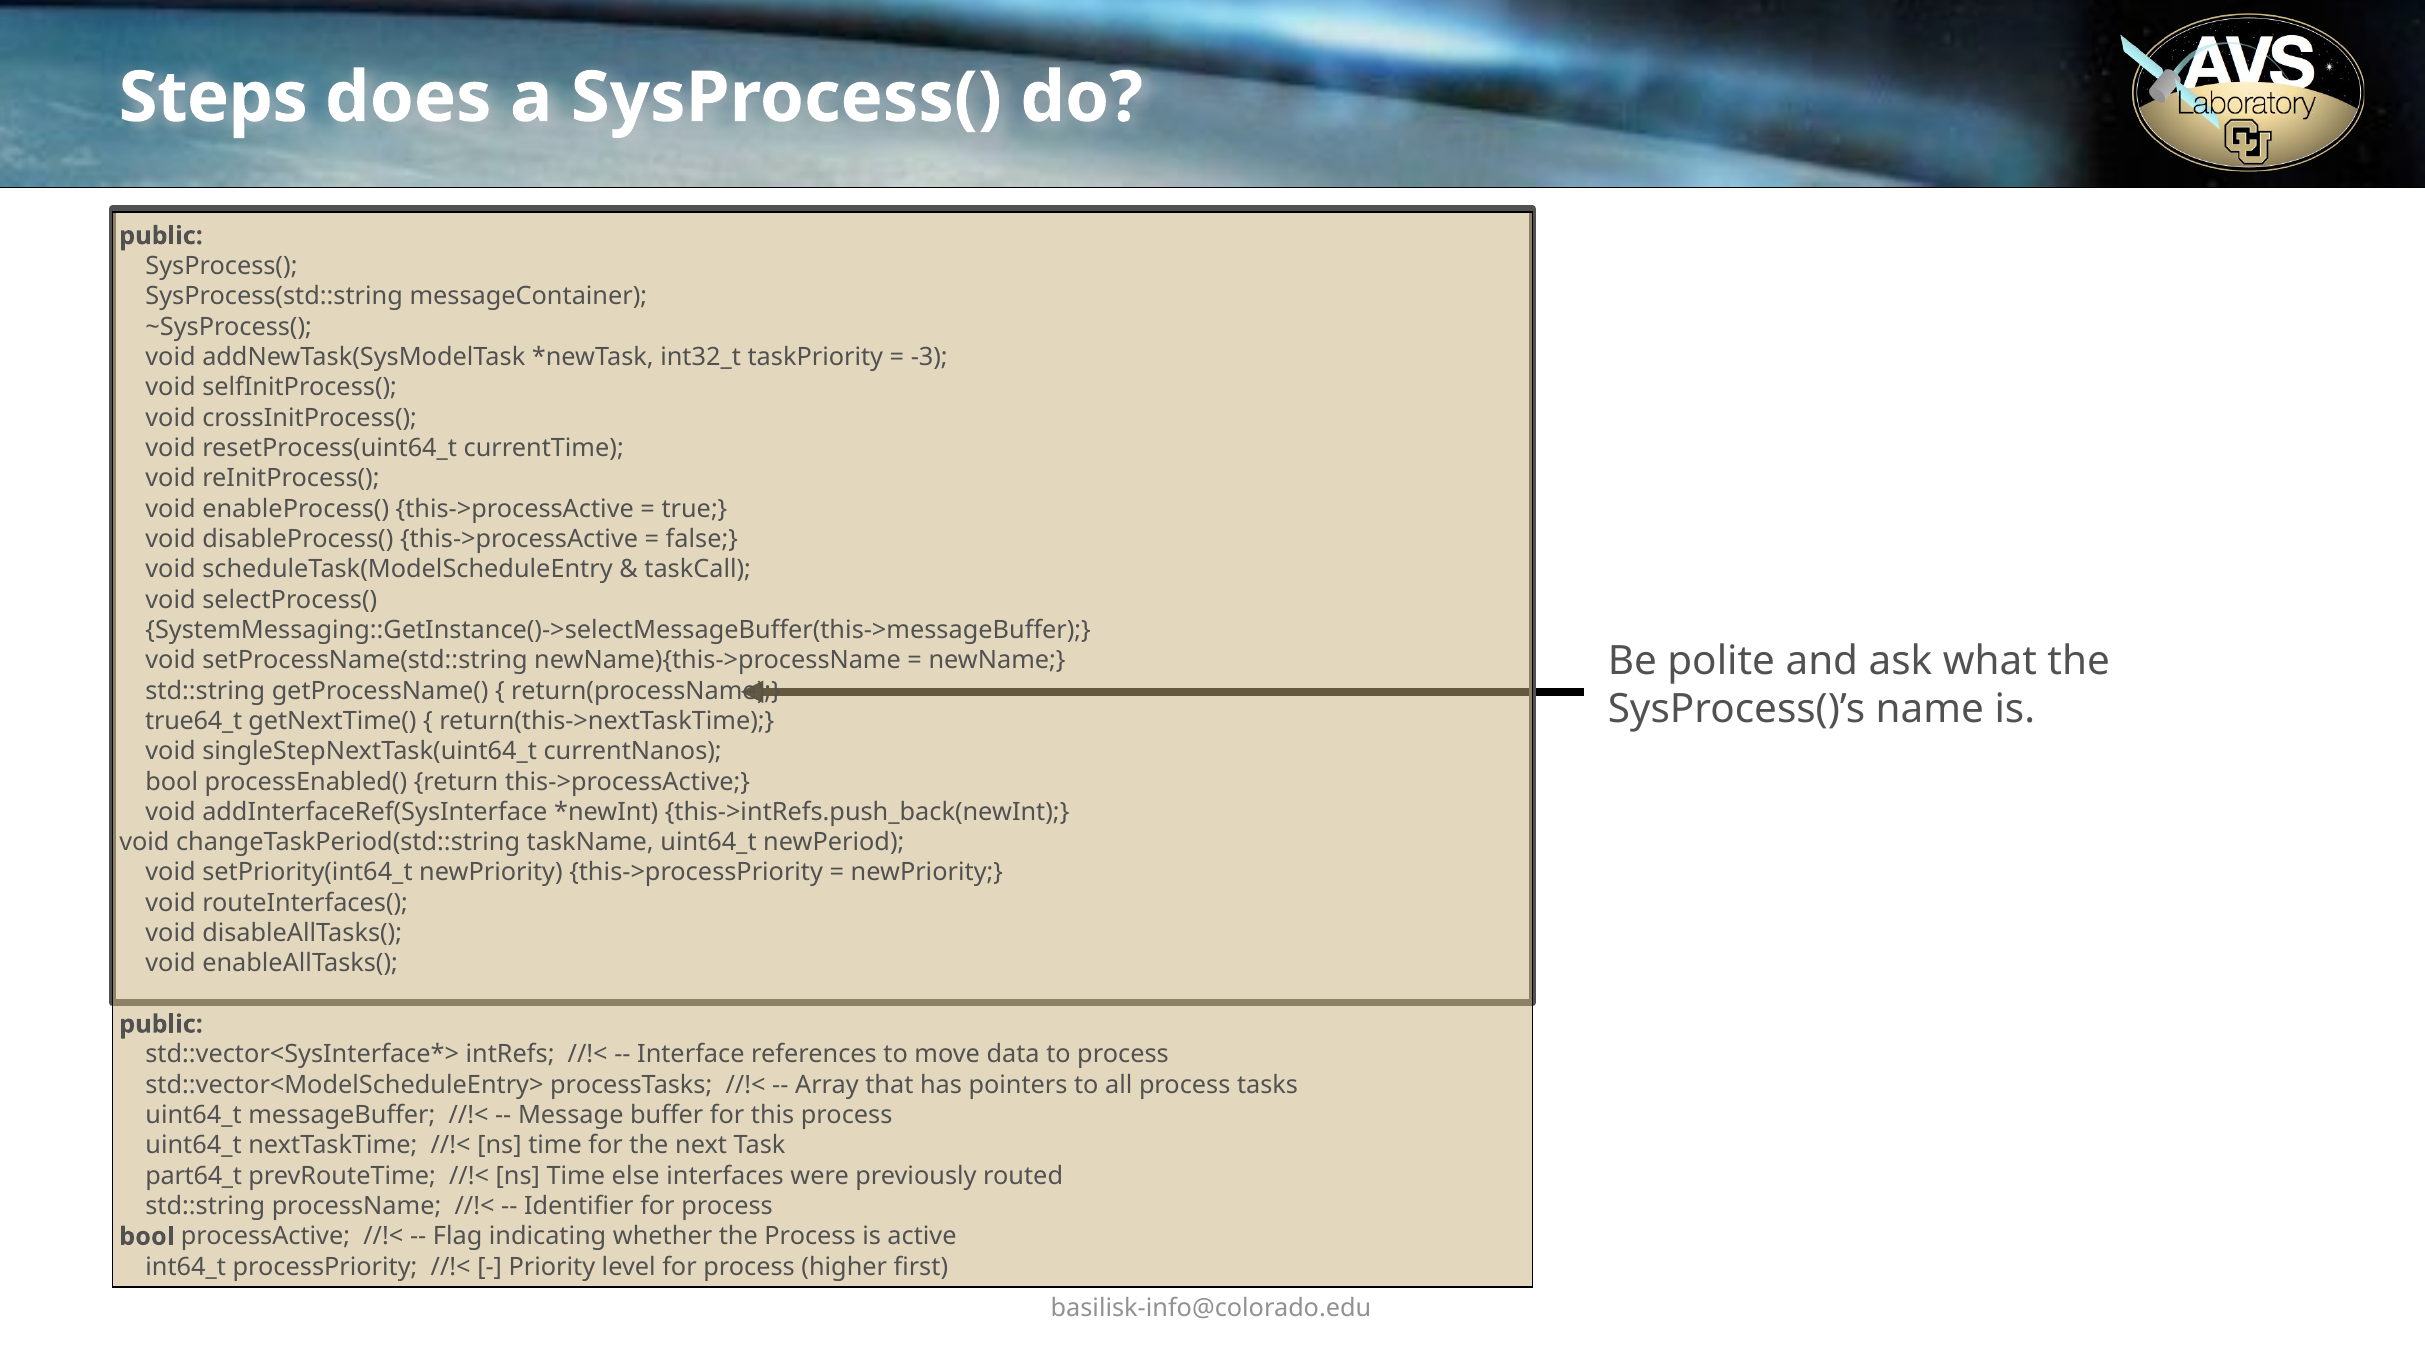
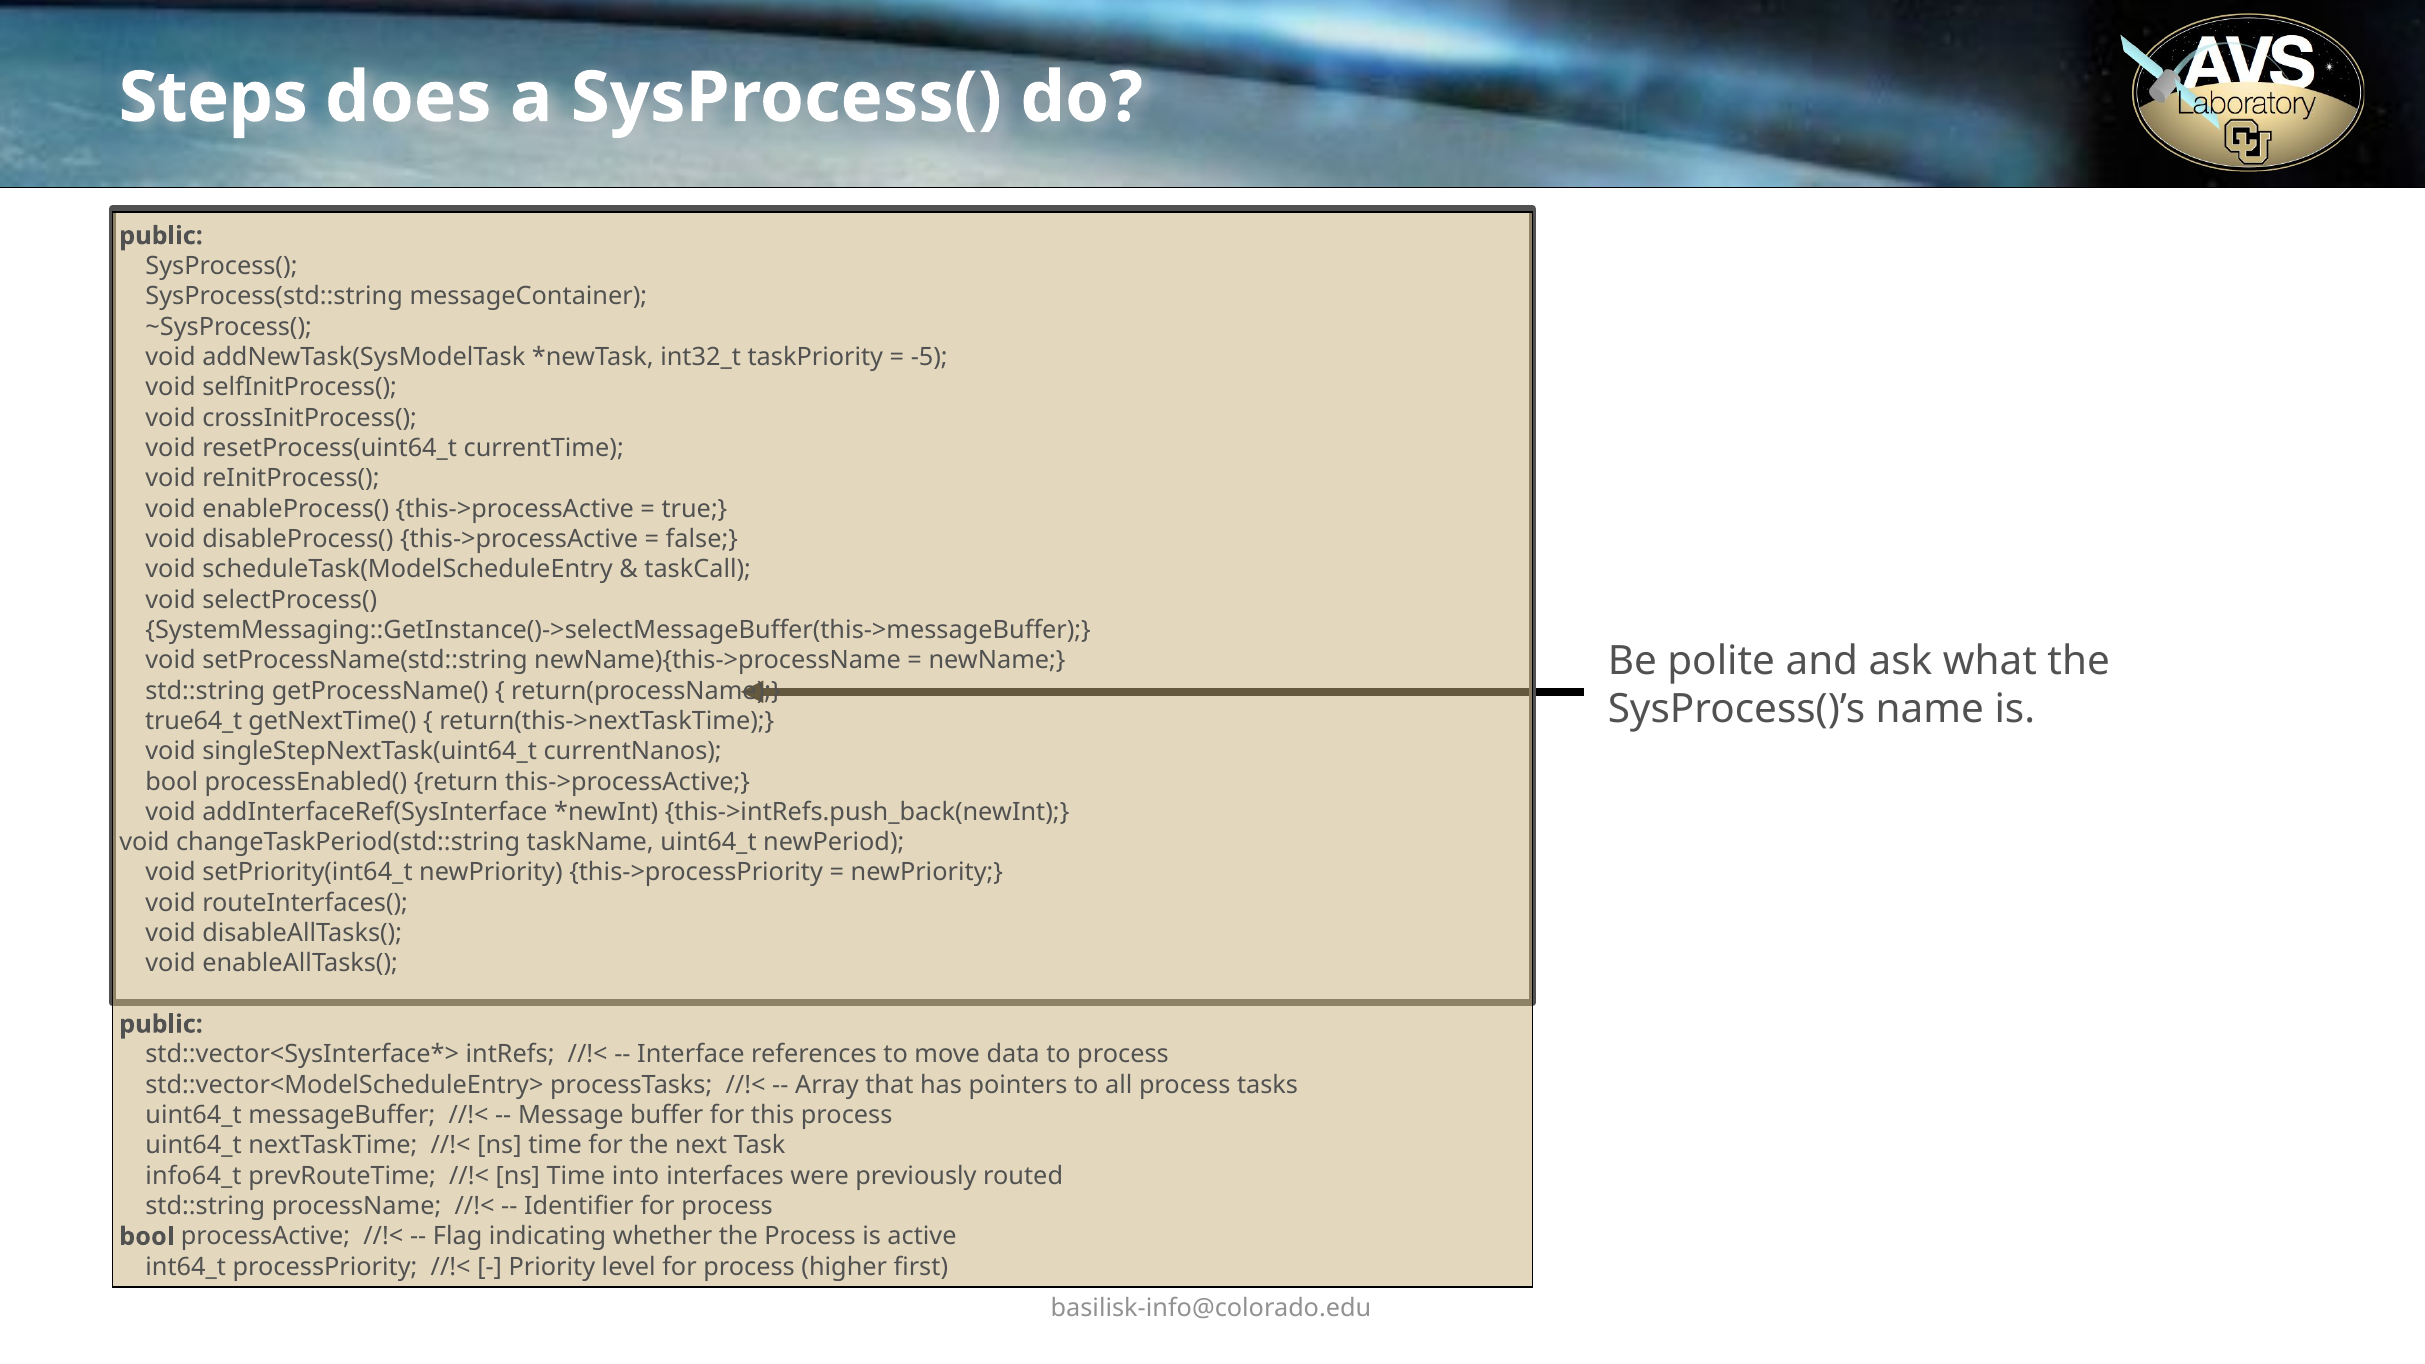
-3: -3 -> -5
part64_t: part64_t -> info64_t
else: else -> into
